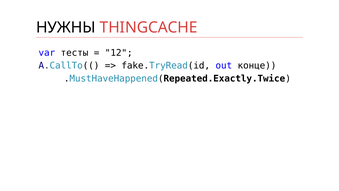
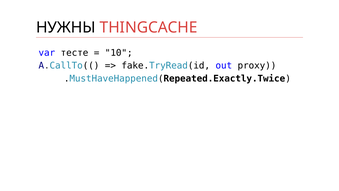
тесты: тесты -> тесте
12: 12 -> 10
конце: конце -> proxy
